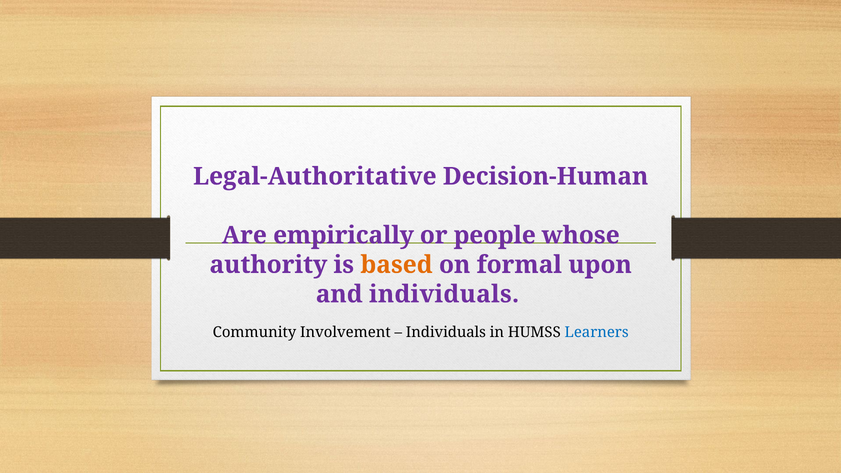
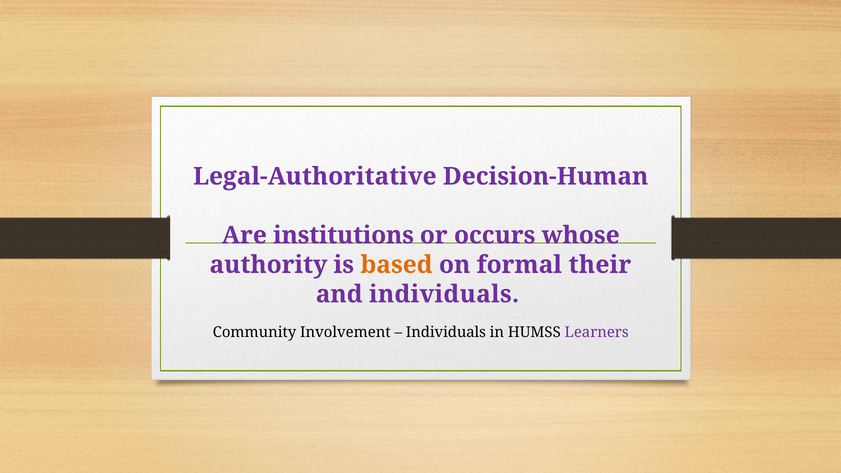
empirically: empirically -> institutions
people: people -> occurs
upon: upon -> their
Learners colour: blue -> purple
